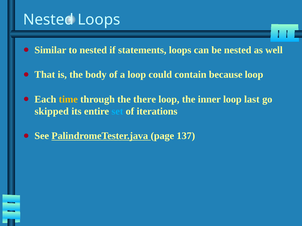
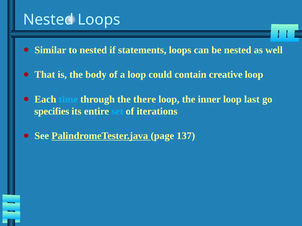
because: because -> creative
time colour: yellow -> light blue
skipped: skipped -> specifies
